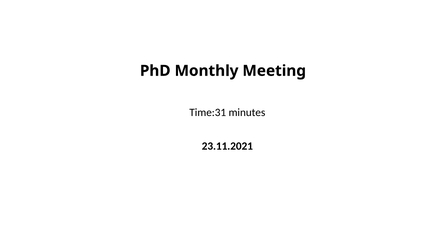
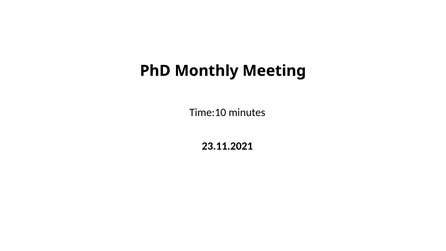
Time:31: Time:31 -> Time:10
